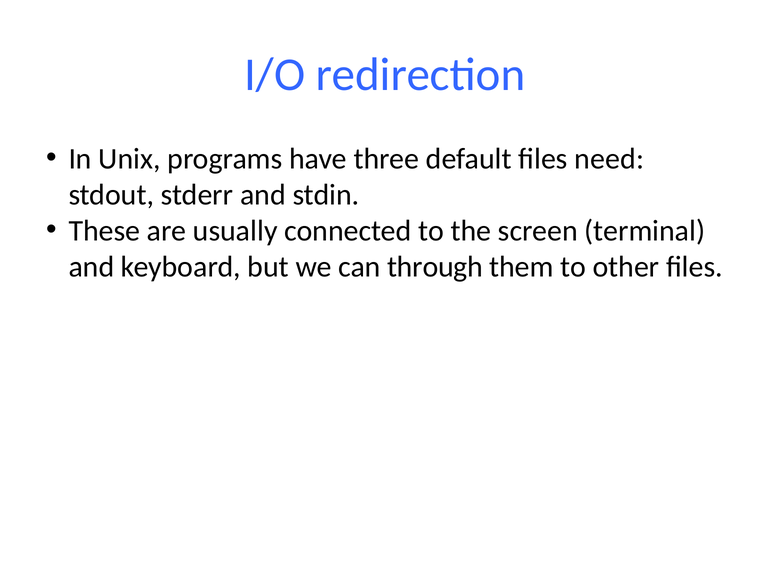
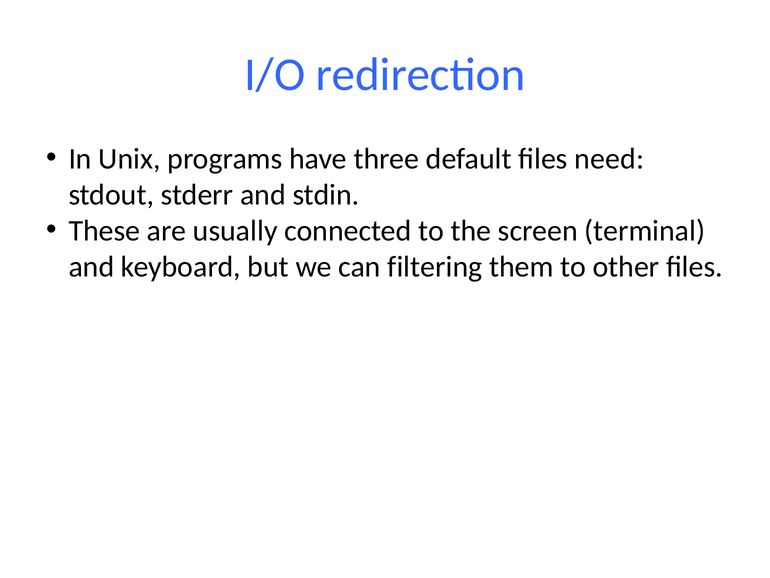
through: through -> filtering
